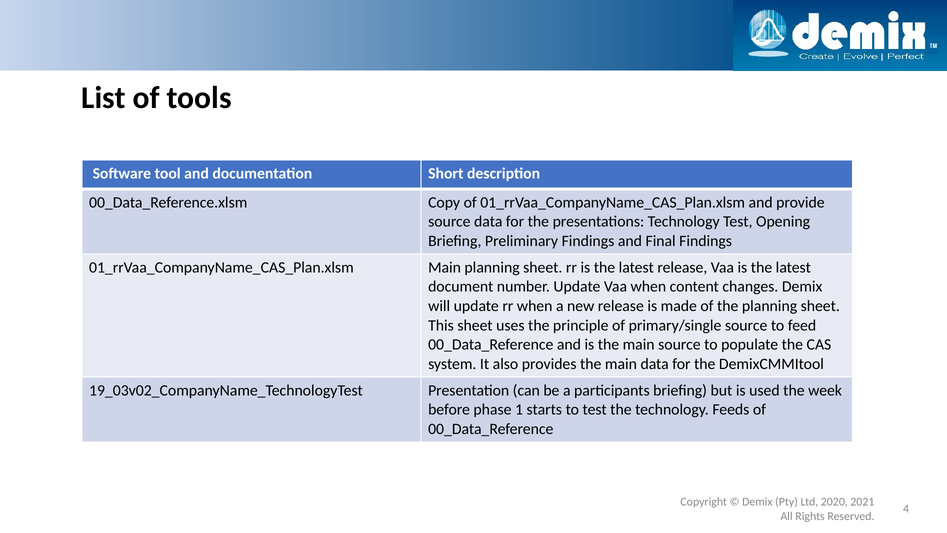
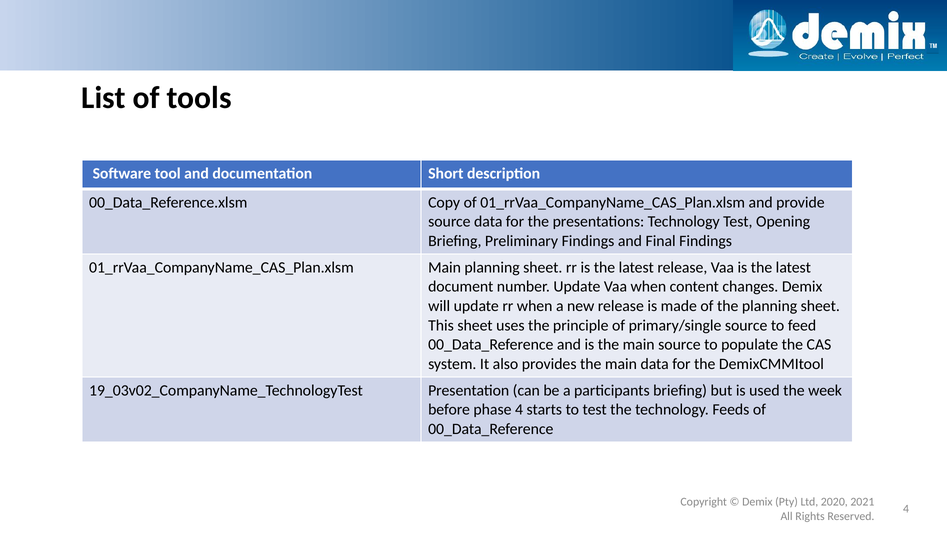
phase 1: 1 -> 4
